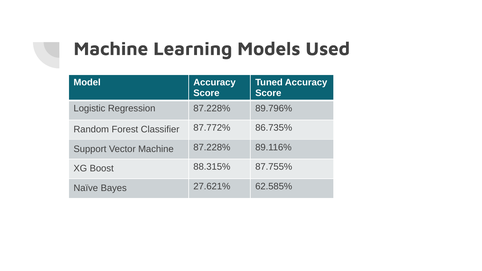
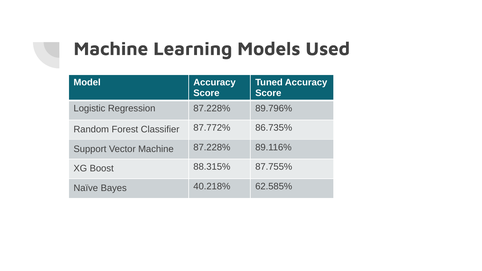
27.621%: 27.621% -> 40.218%
